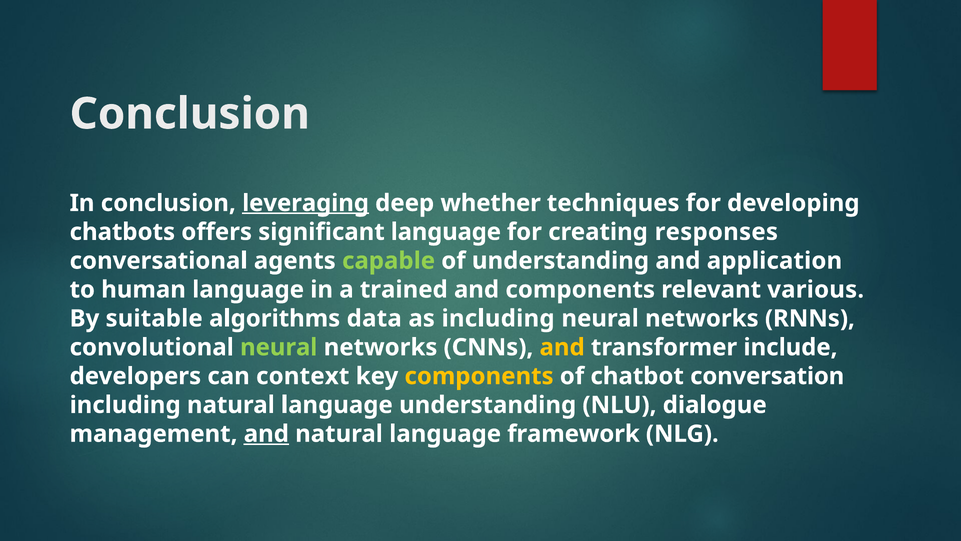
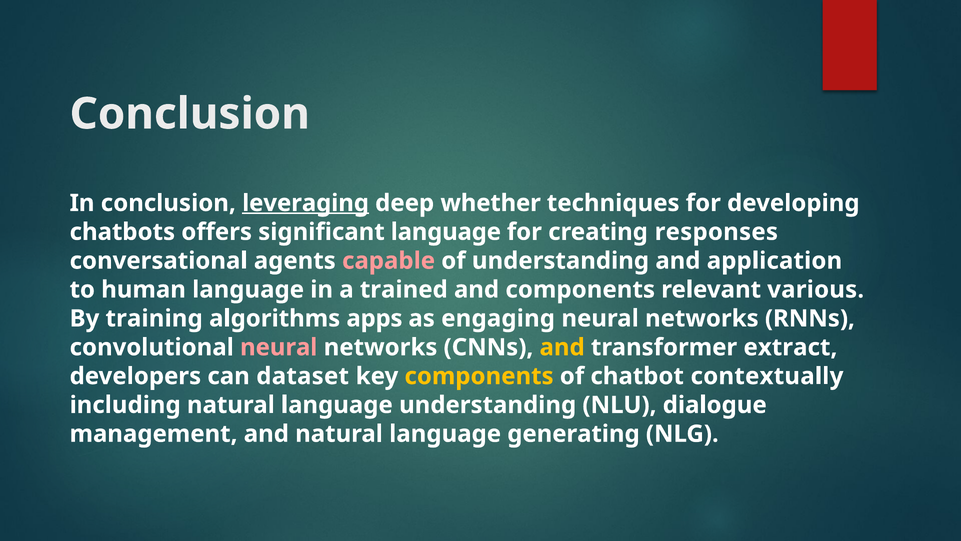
capable colour: light green -> pink
suitable: suitable -> training
data: data -> apps
as including: including -> engaging
neural at (279, 347) colour: light green -> pink
include: include -> extract
context: context -> dataset
conversation: conversation -> contextually
and at (266, 434) underline: present -> none
framework: framework -> generating
